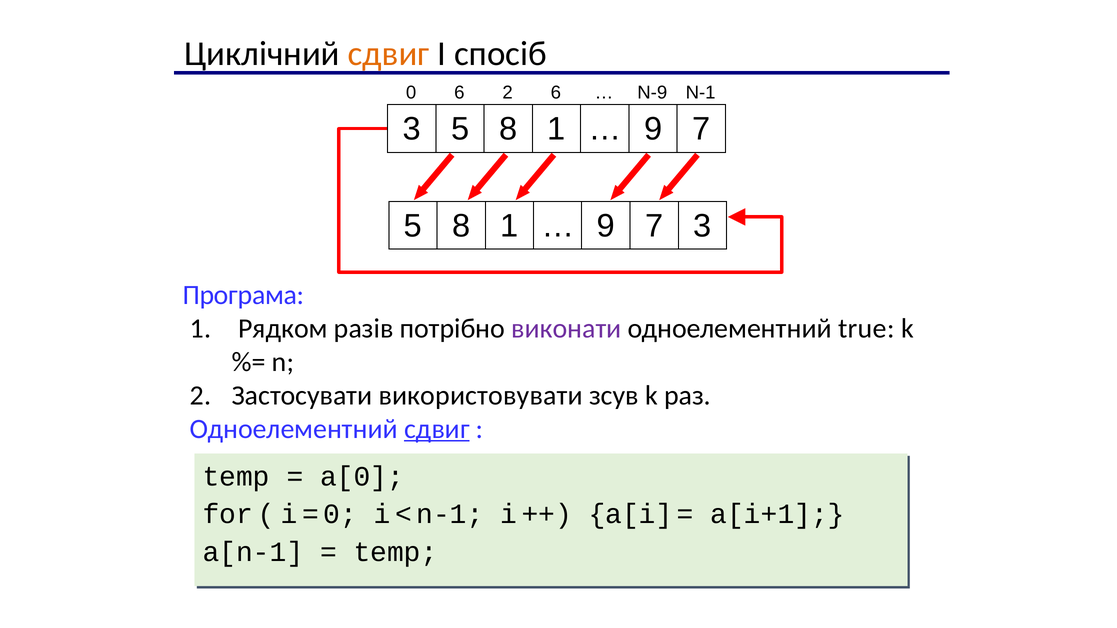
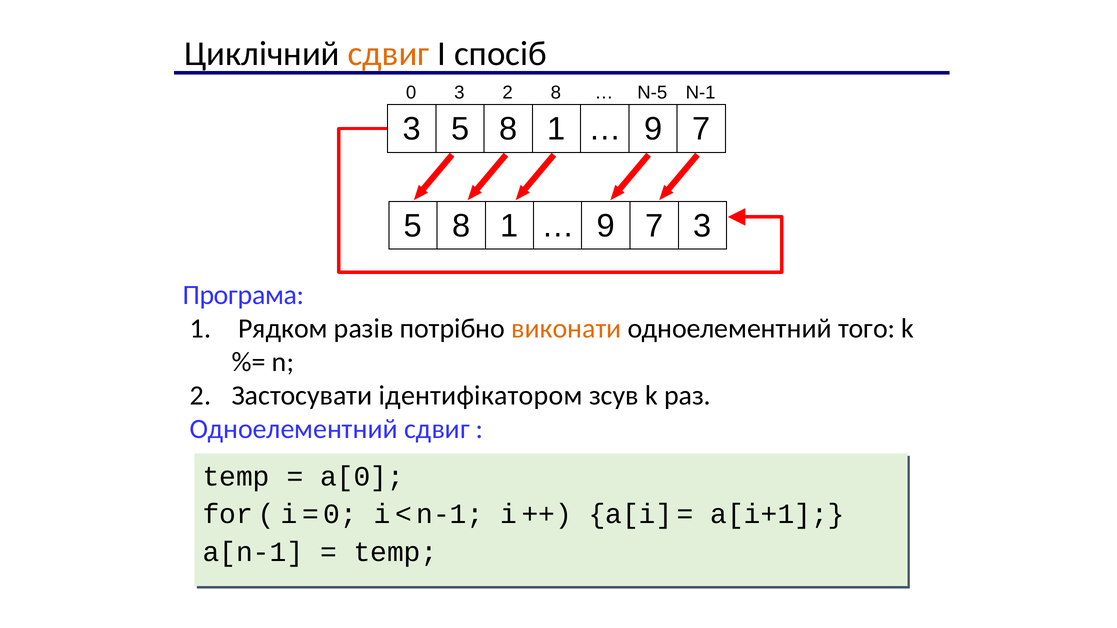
0 6: 6 -> 3
2 6: 6 -> 8
N-9: N-9 -> N-5
виконати colour: purple -> orange
true: true -> того
використовувати: використовувати -> ідентифікатором
сдвиг at (437, 429) underline: present -> none
